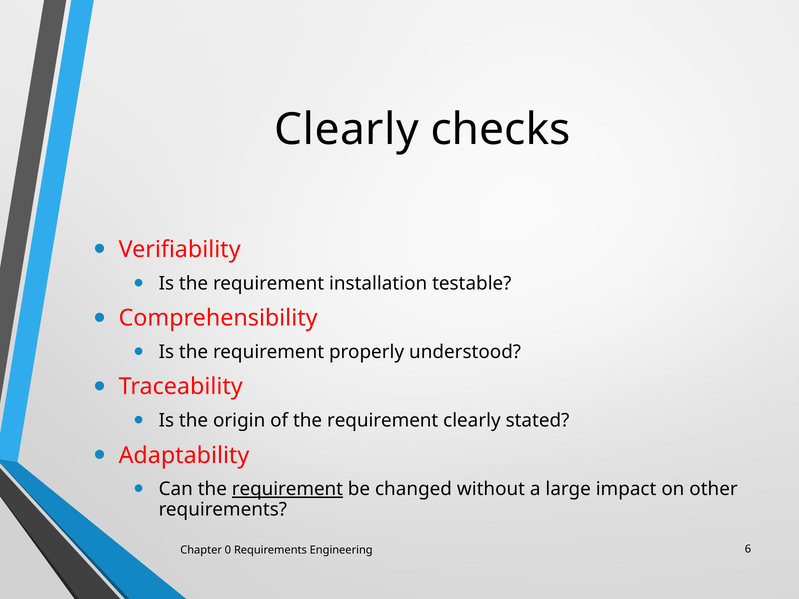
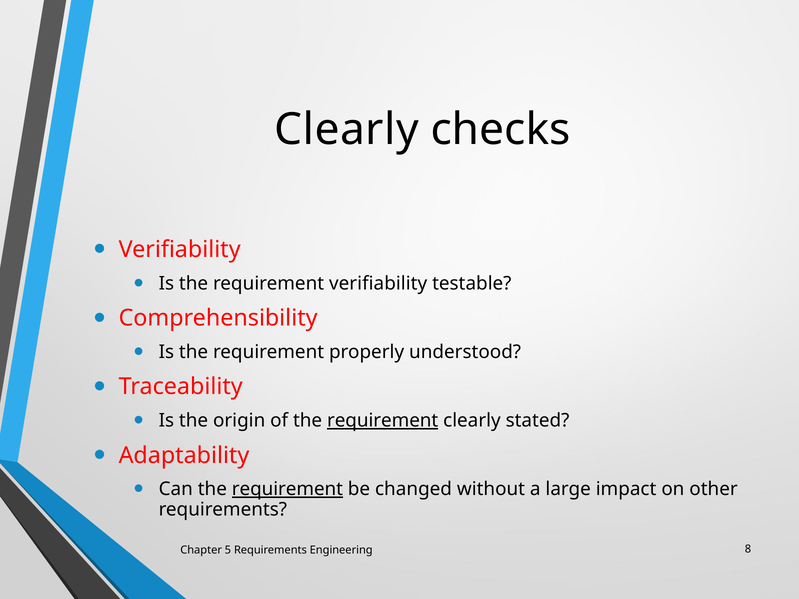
requirement installation: installation -> verifiability
requirement at (383, 421) underline: none -> present
0: 0 -> 5
6: 6 -> 8
